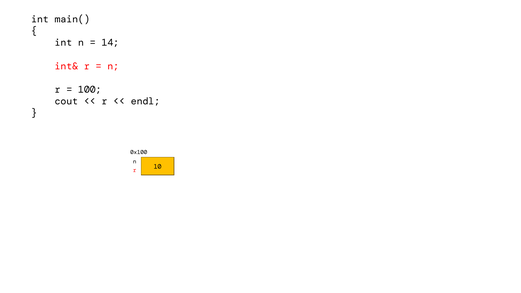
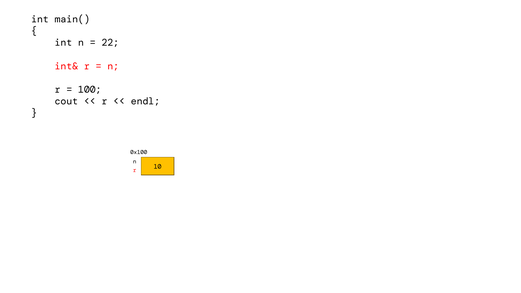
14: 14 -> 22
